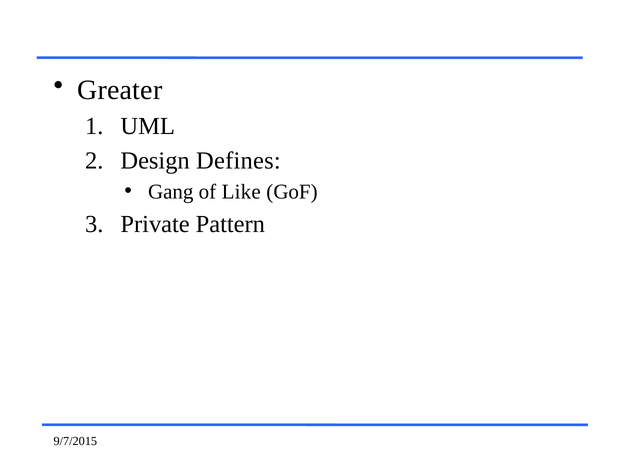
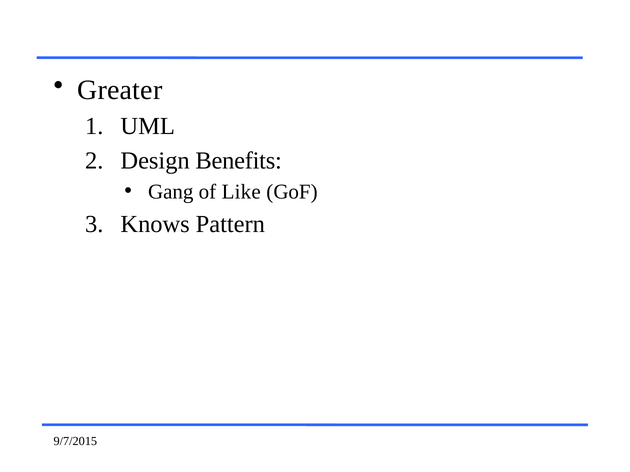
Defines: Defines -> Benefits
Private: Private -> Knows
